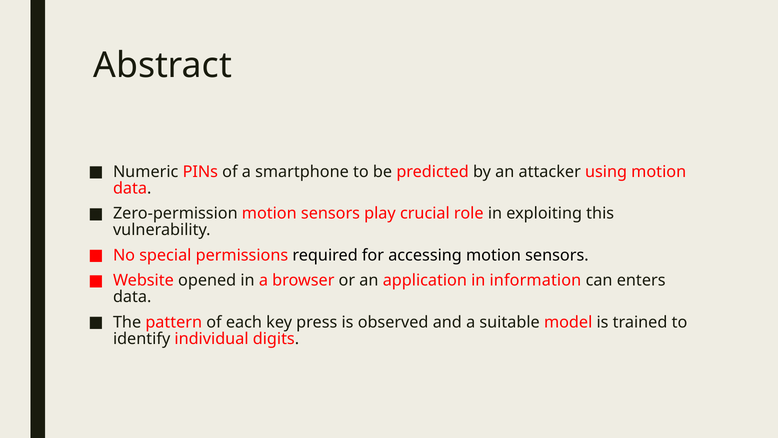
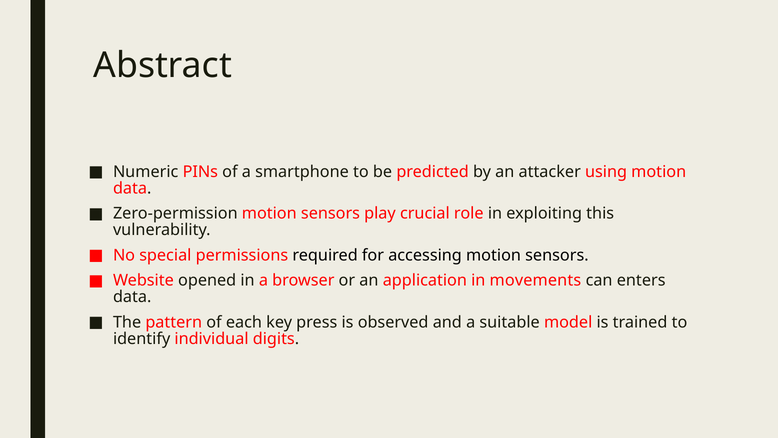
information: information -> movements
